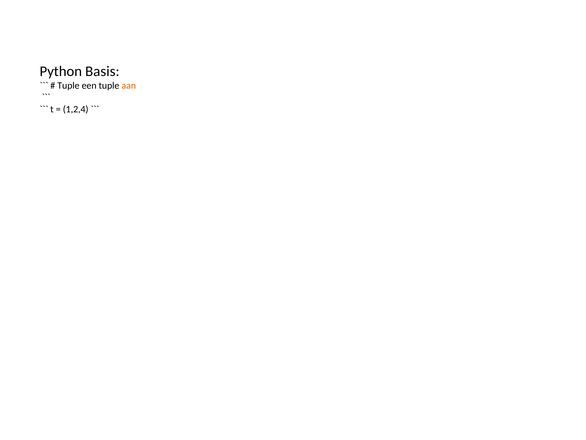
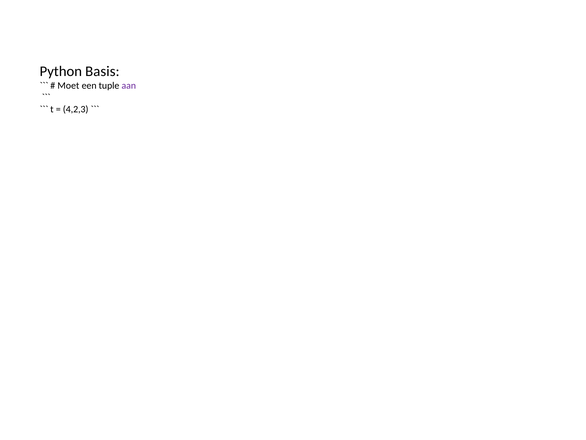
Tuple at (68, 86): Tuple -> Moet
aan colour: orange -> purple
1,2,4: 1,2,4 -> 4,2,3
